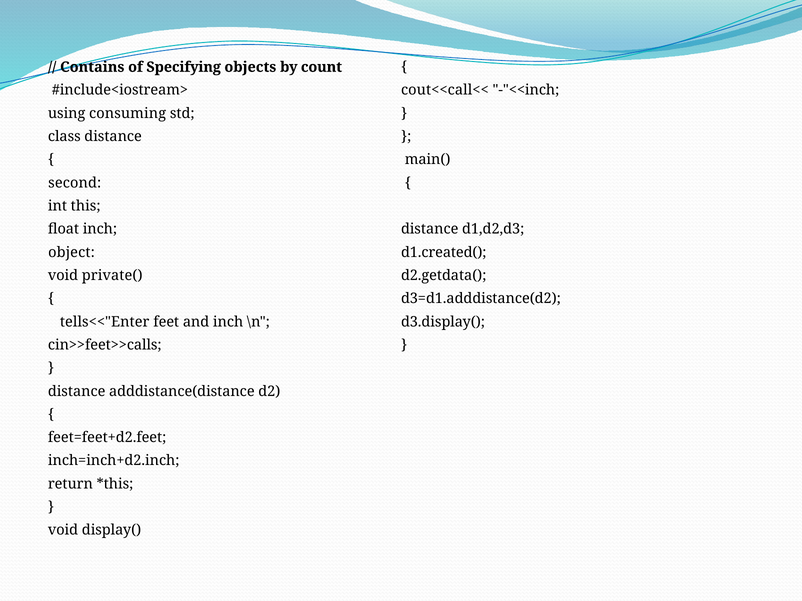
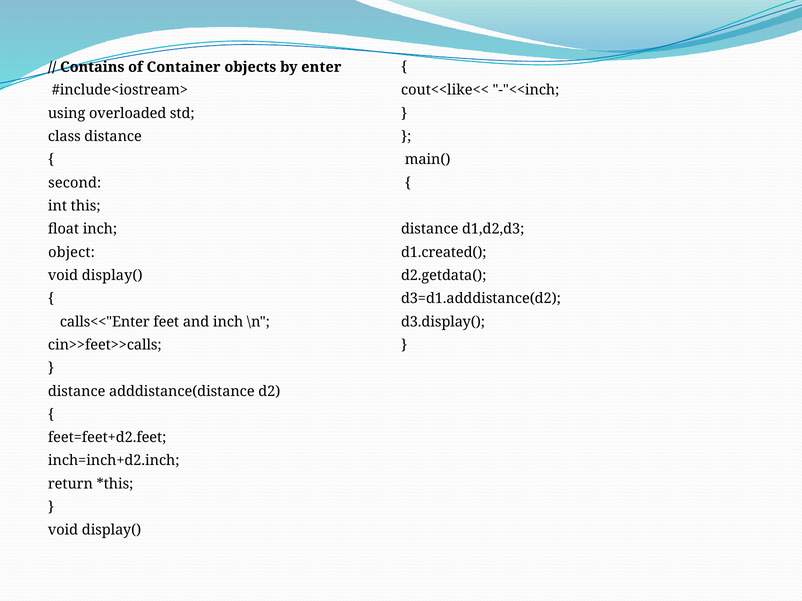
Specifying: Specifying -> Container
count: count -> enter
cout<<call<<: cout<<call<< -> cout<<like<<
consuming: consuming -> overloaded
private( at (112, 276): private( -> display(
tells<<"Enter: tells<<"Enter -> calls<<"Enter
